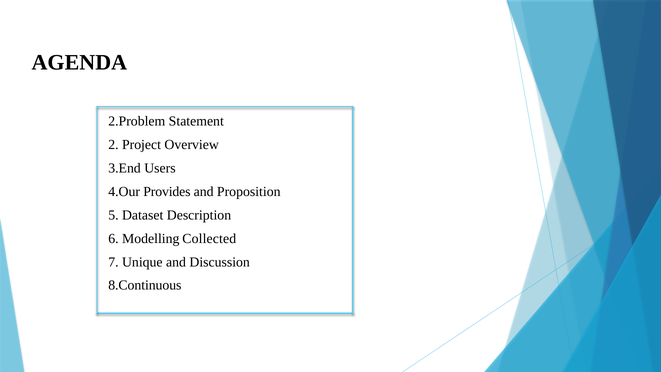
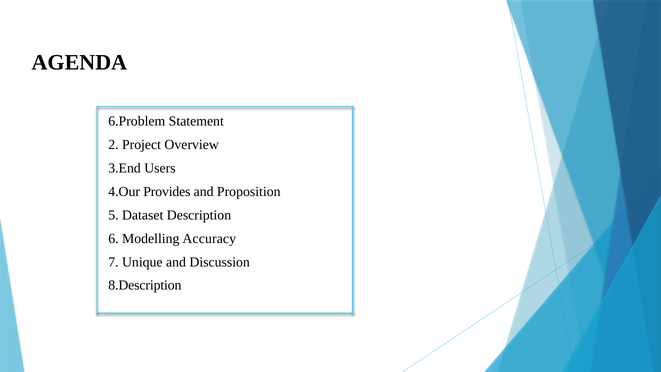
2.Problem: 2.Problem -> 6.Problem
Collected: Collected -> Accuracy
8.Continuous: 8.Continuous -> 8.Description
